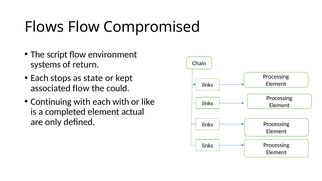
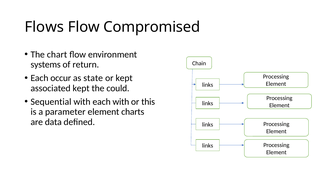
script: script -> chart
stops: stops -> occur
associated flow: flow -> kept
Continuing: Continuing -> Sequential
like: like -> this
completed: completed -> parameter
actual: actual -> charts
only: only -> data
